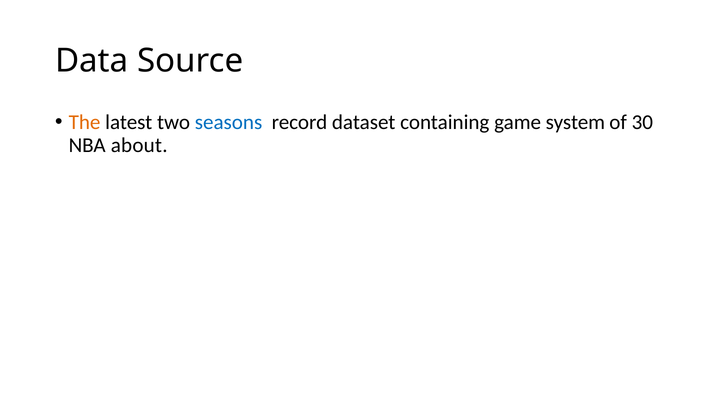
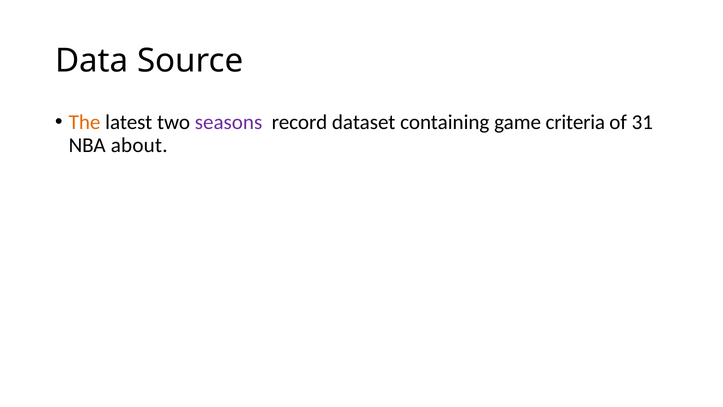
seasons colour: blue -> purple
system: system -> criteria
30: 30 -> 31
